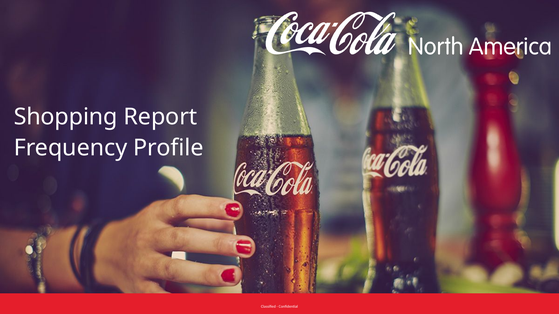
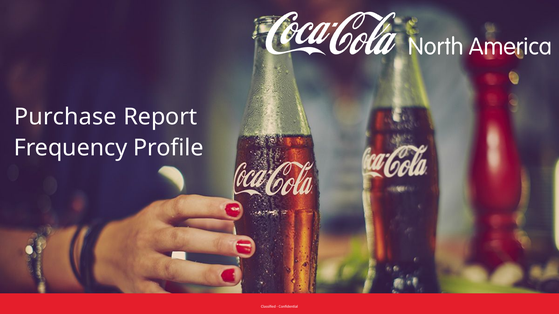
Shopping: Shopping -> Purchase
